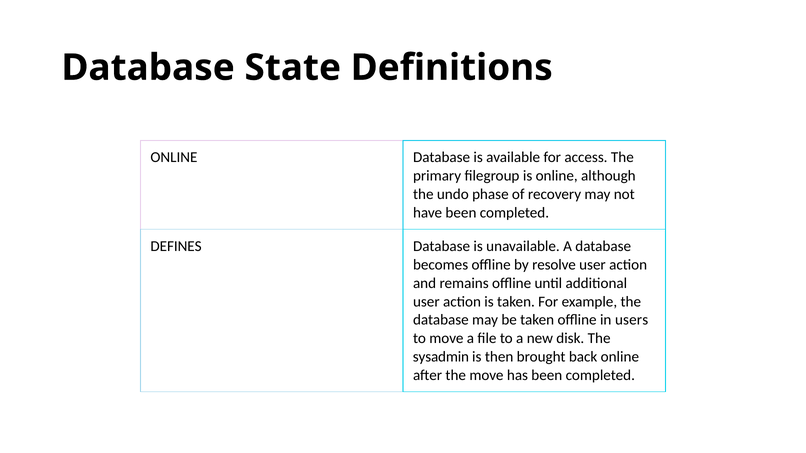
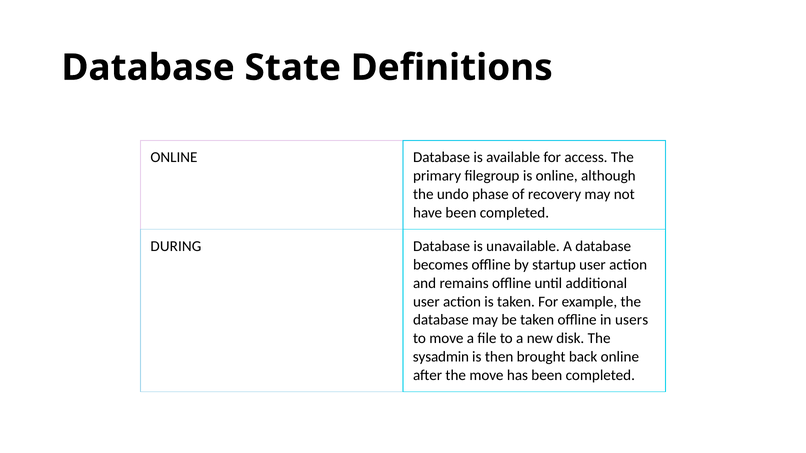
DEFINES: DEFINES -> DURING
resolve: resolve -> startup
